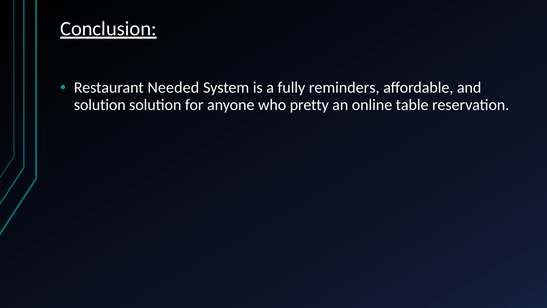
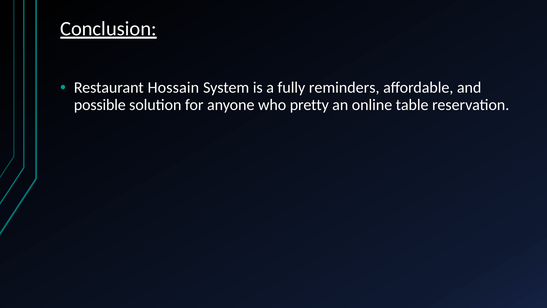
Needed: Needed -> Hossain
solution at (100, 105): solution -> possible
